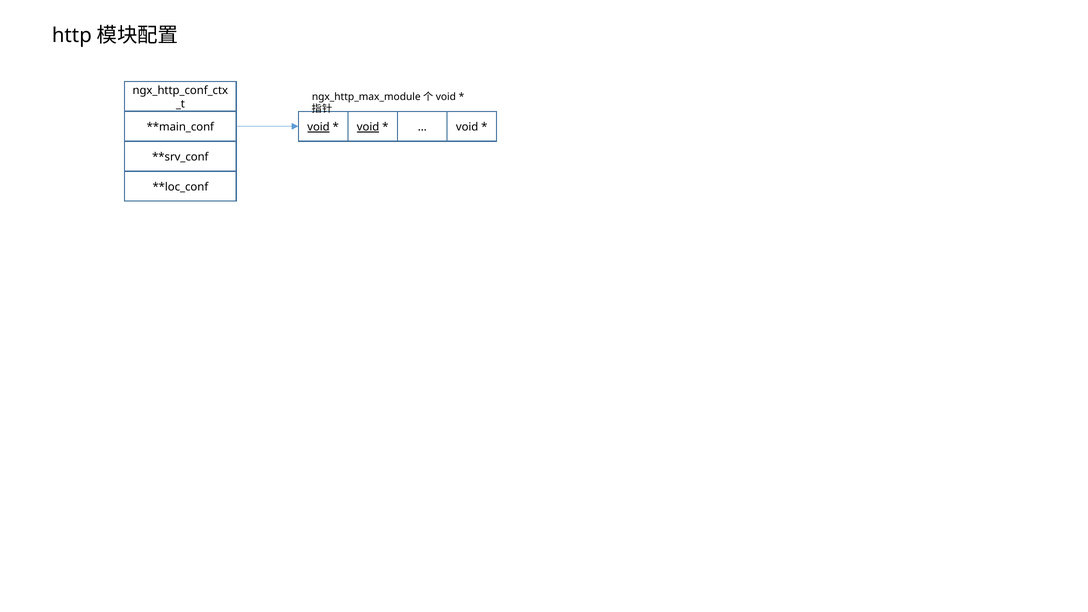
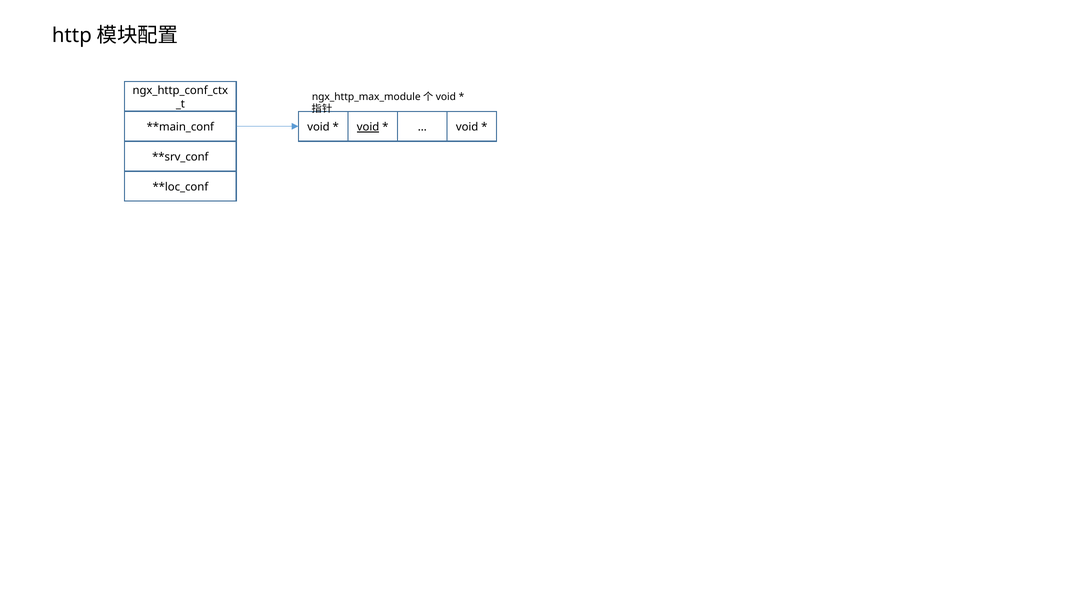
void at (319, 127) underline: present -> none
